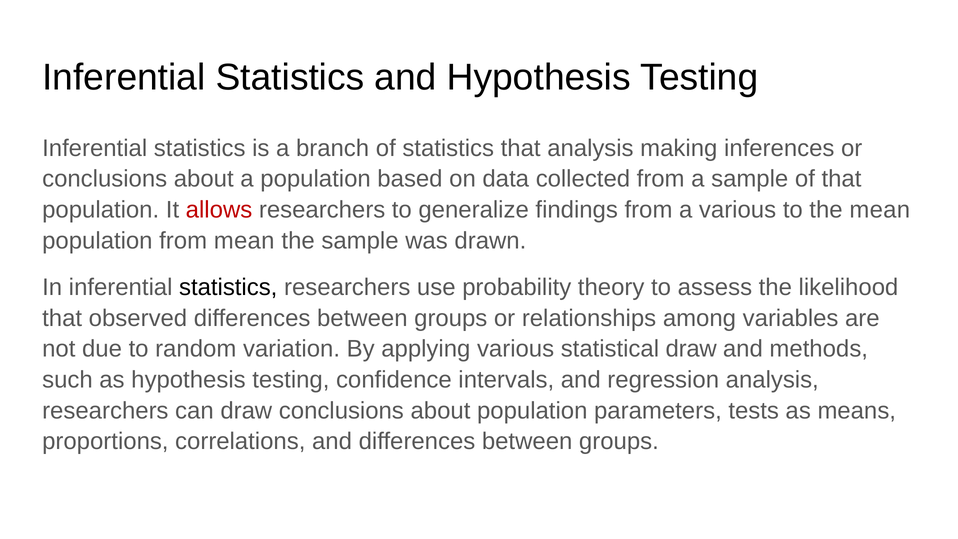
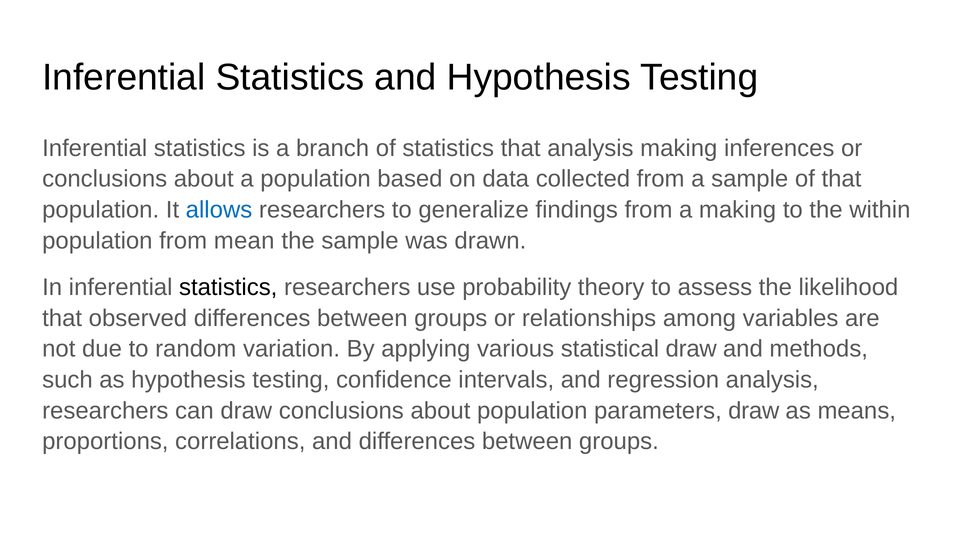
allows colour: red -> blue
a various: various -> making
the mean: mean -> within
parameters tests: tests -> draw
